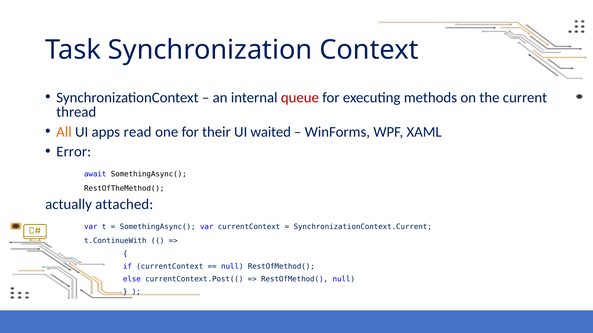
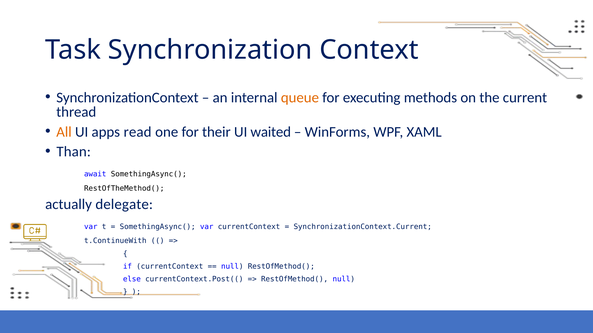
queue colour: red -> orange
Error: Error -> Than
attached: attached -> delegate
